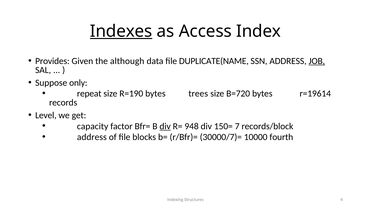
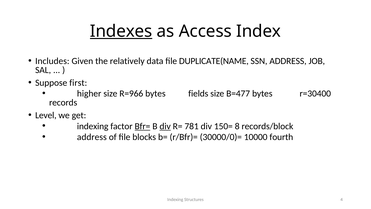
Provides: Provides -> Includes
although: although -> relatively
JOB underline: present -> none
only: only -> first
repeat: repeat -> higher
R=190: R=190 -> R=966
trees: trees -> fields
B=720: B=720 -> B=477
r=19614: r=19614 -> r=30400
capacity at (93, 126): capacity -> indexing
Bfr= underline: none -> present
948: 948 -> 781
7: 7 -> 8
30000/7)=: 30000/7)= -> 30000/0)=
